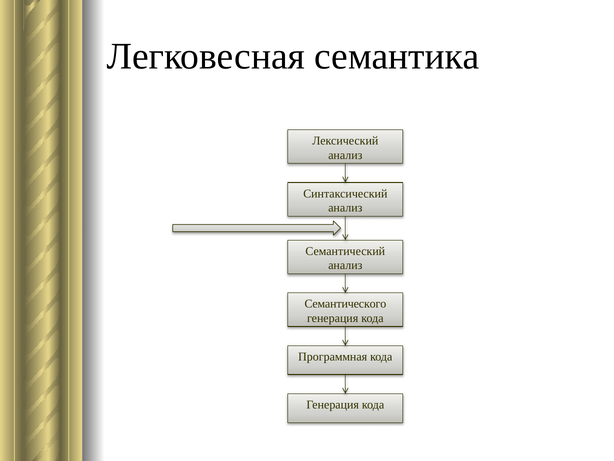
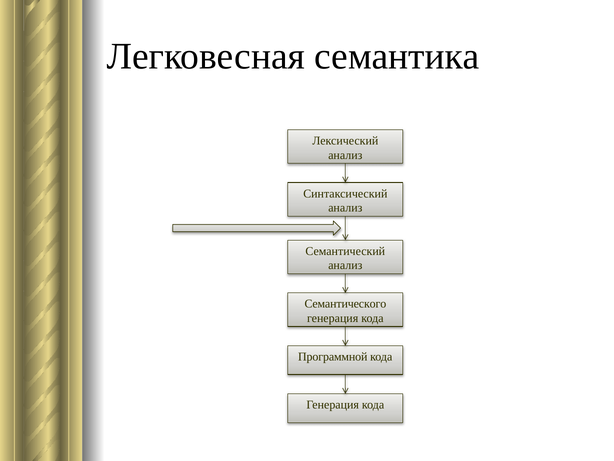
Программная: Программная -> Программной
